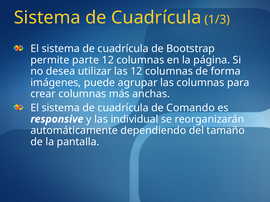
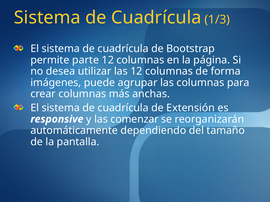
Comando: Comando -> Extensión
individual: individual -> comenzar
